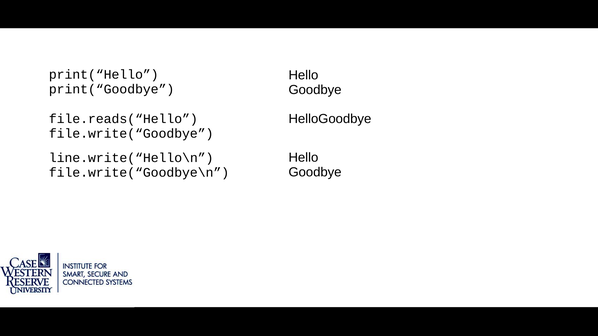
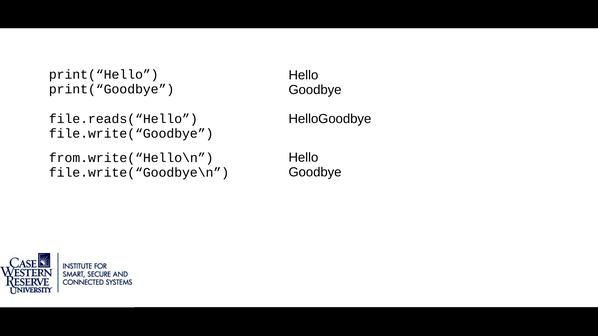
line.write(“Hello\n: line.write(“Hello\n -> from.write(“Hello\n
